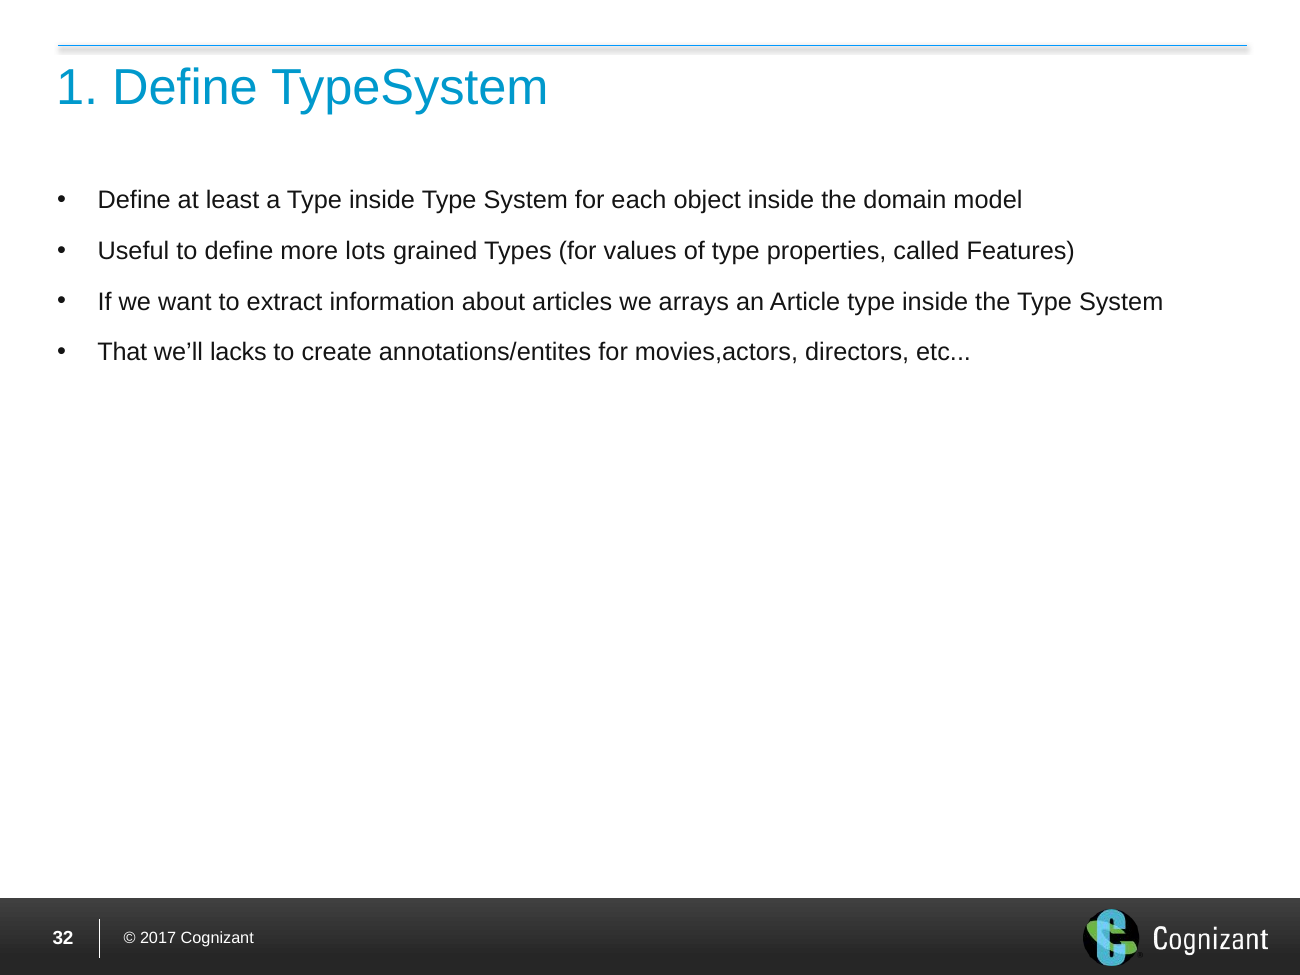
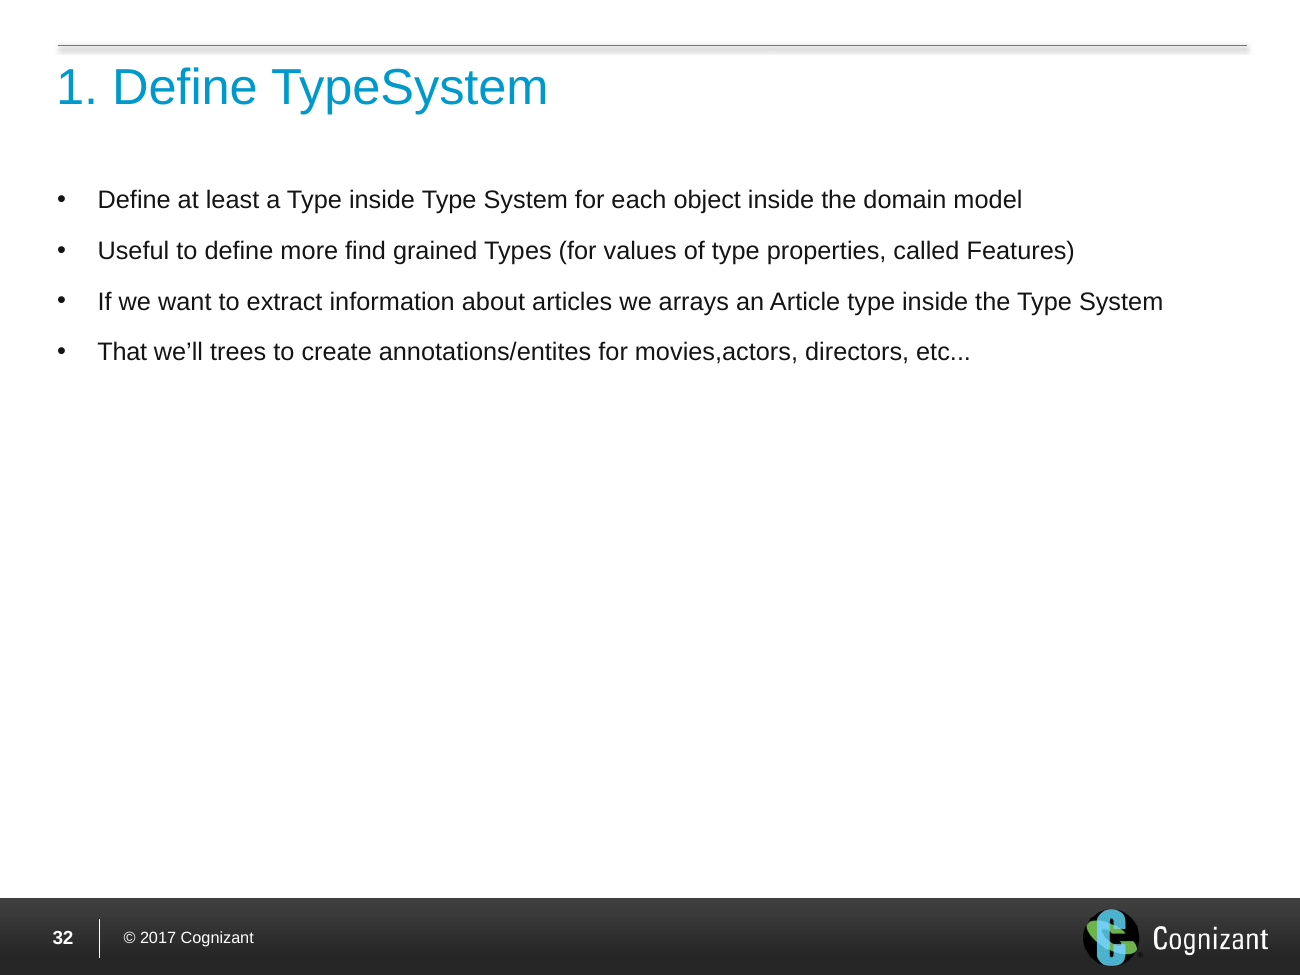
lots: lots -> find
lacks: lacks -> trees
